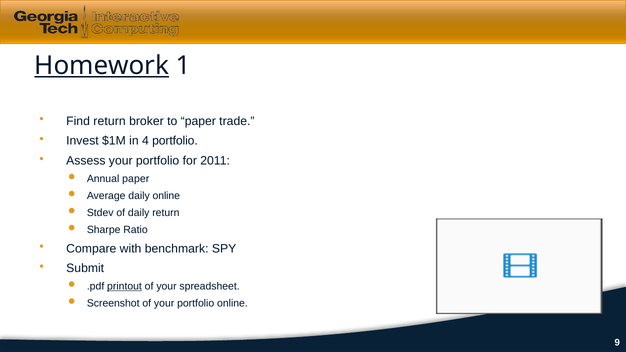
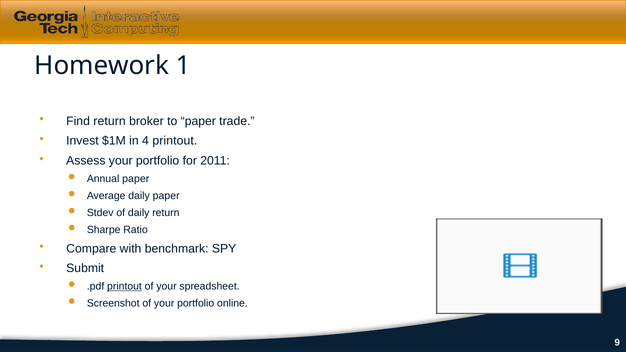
Homework underline: present -> none
4 portfolio: portfolio -> printout
daily online: online -> paper
